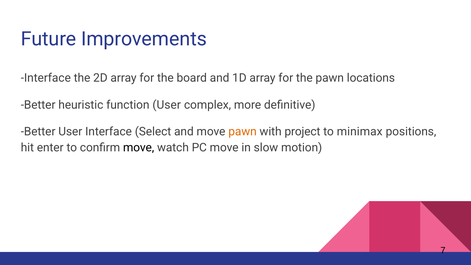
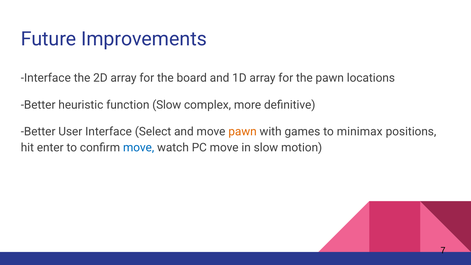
function User: User -> Slow
project: project -> games
move at (139, 148) colour: black -> blue
